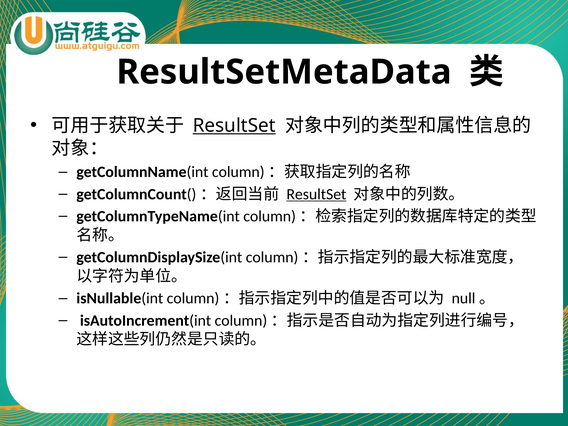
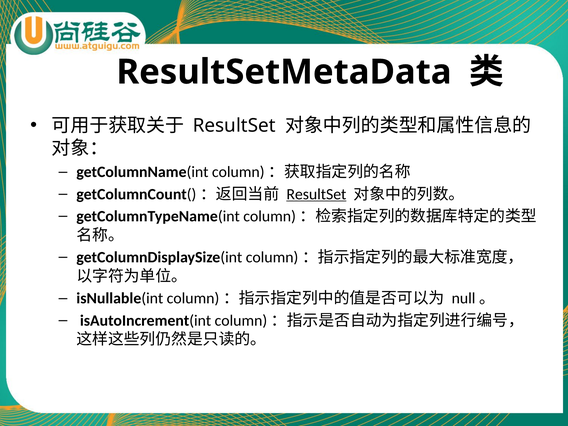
ResultSet at (234, 126) underline: present -> none
